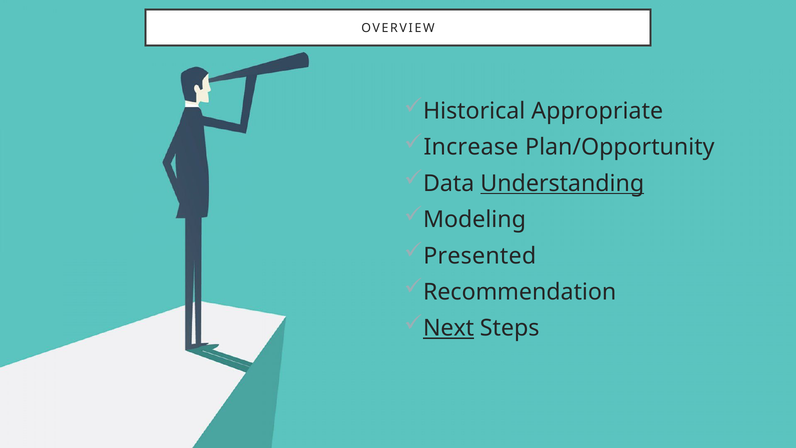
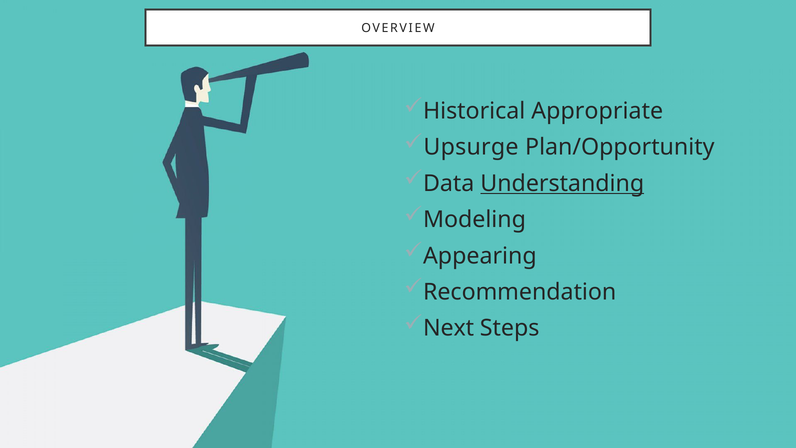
Increase: Increase -> Upsurge
Presented: Presented -> Appearing
Next underline: present -> none
